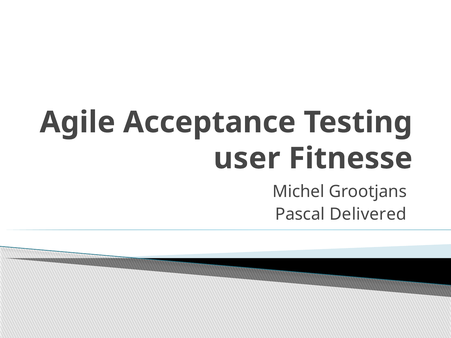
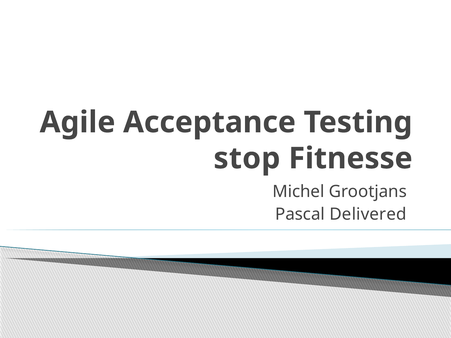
user: user -> stop
